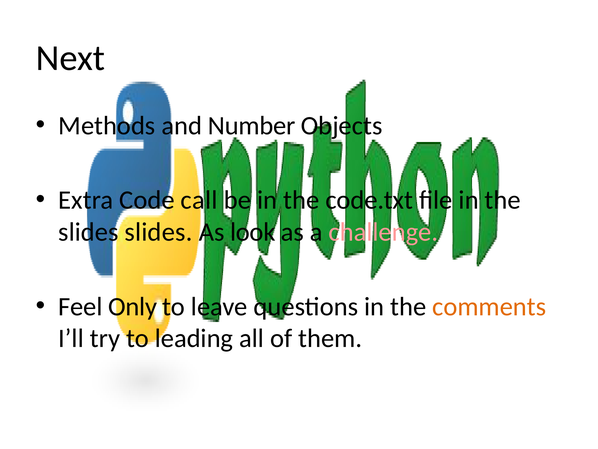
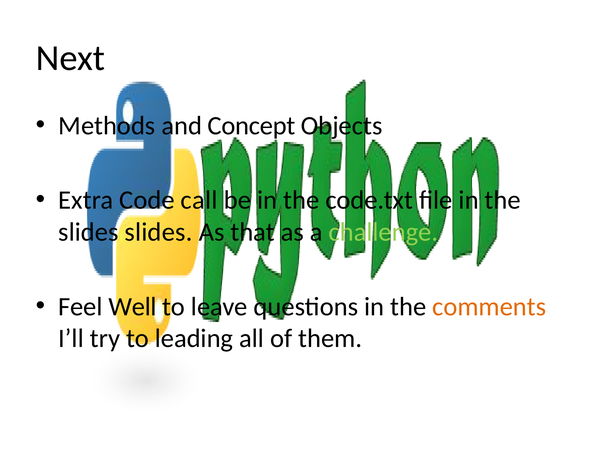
Number: Number -> Concept
look: look -> that
challenge colour: pink -> light green
Only: Only -> Well
